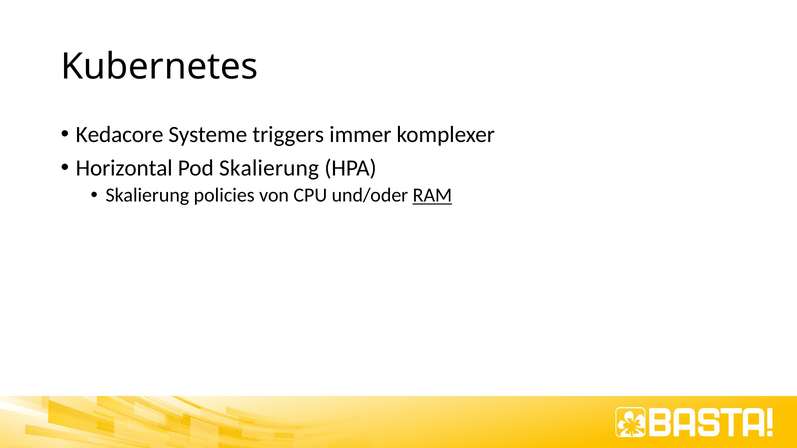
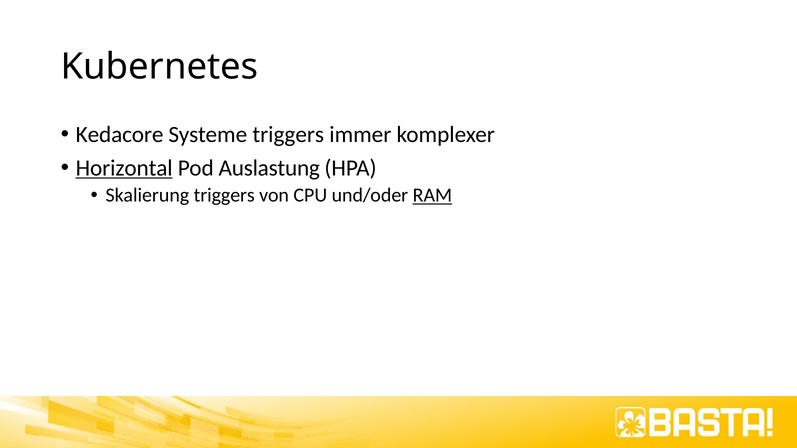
Horizontal underline: none -> present
Pod Skalierung: Skalierung -> Auslastung
Skalierung policies: policies -> triggers
